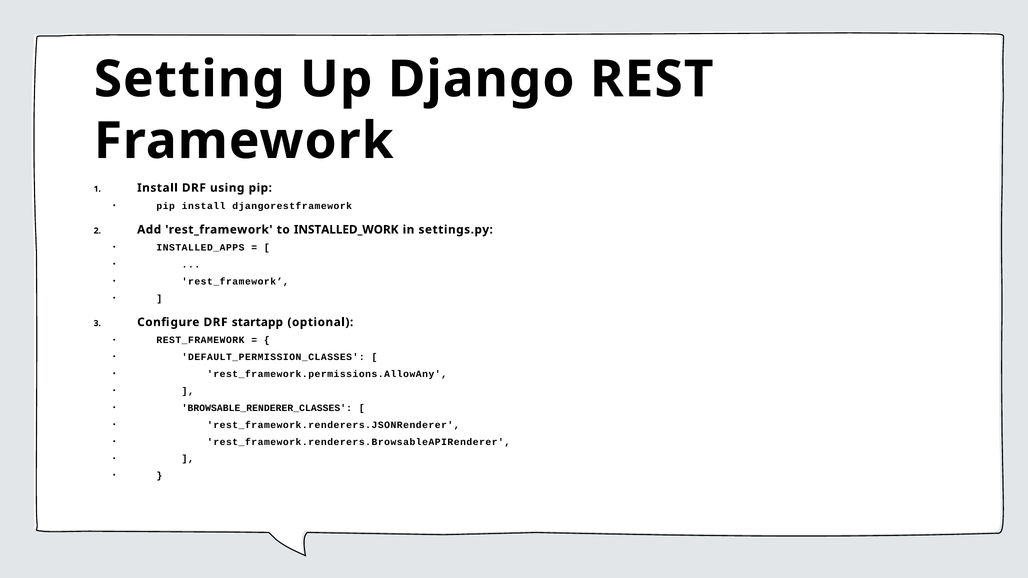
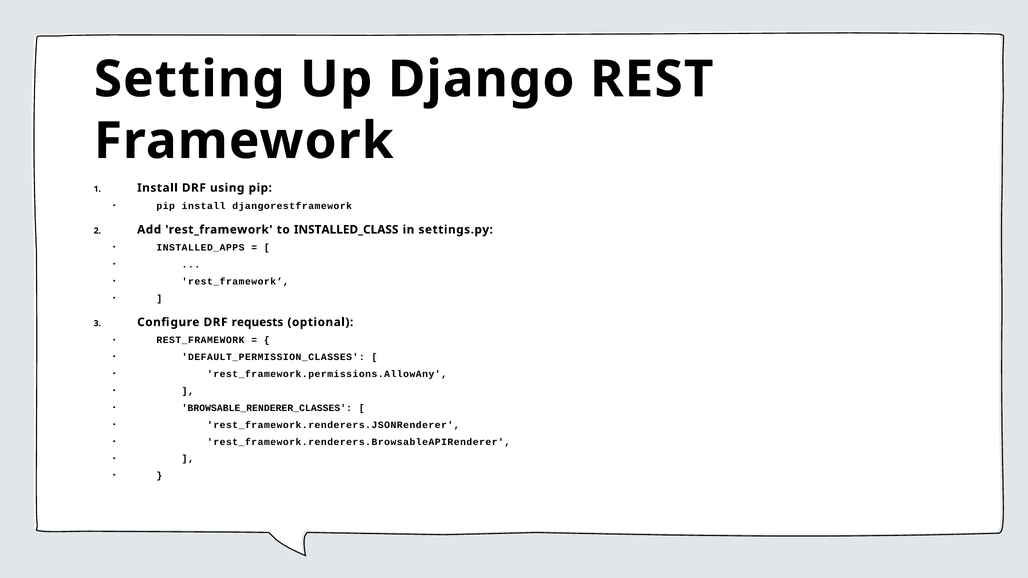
INSTALLED_WORK: INSTALLED_WORK -> INSTALLED_CLASS
startapp: startapp -> requests
